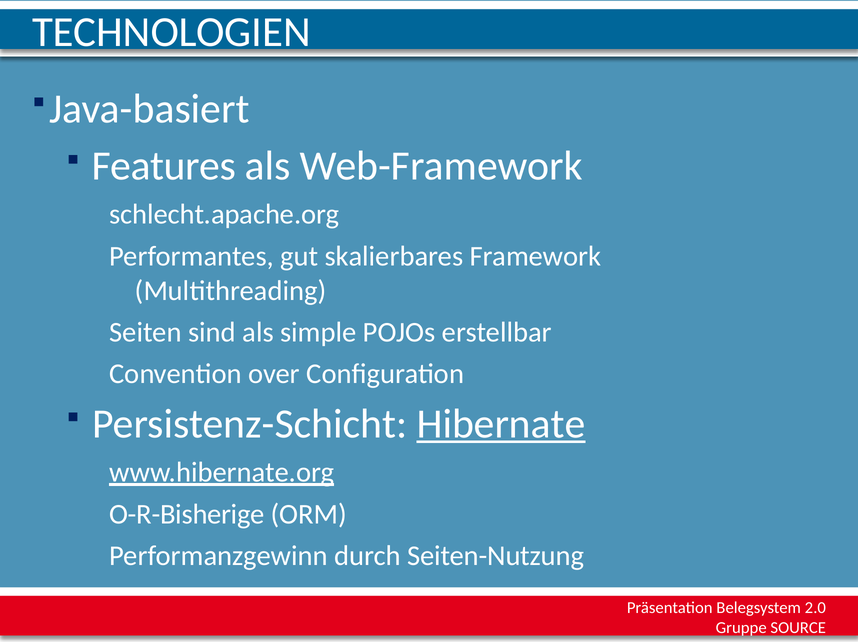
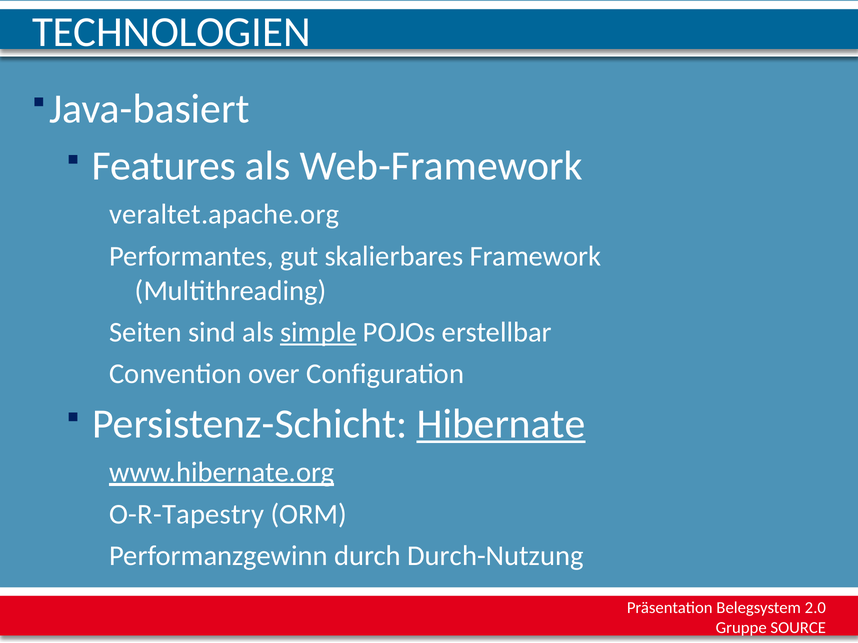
schlecht.apache.org: schlecht.apache.org -> veraltet.apache.org
simple underline: none -> present
O-R-Bisherige: O-R-Bisherige -> O-R-Tapestry
Seiten-Nutzung: Seiten-Nutzung -> Durch-Nutzung
